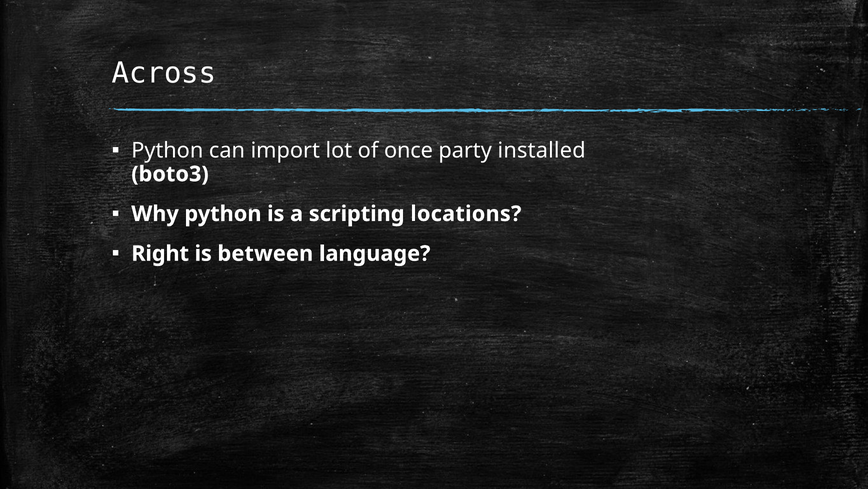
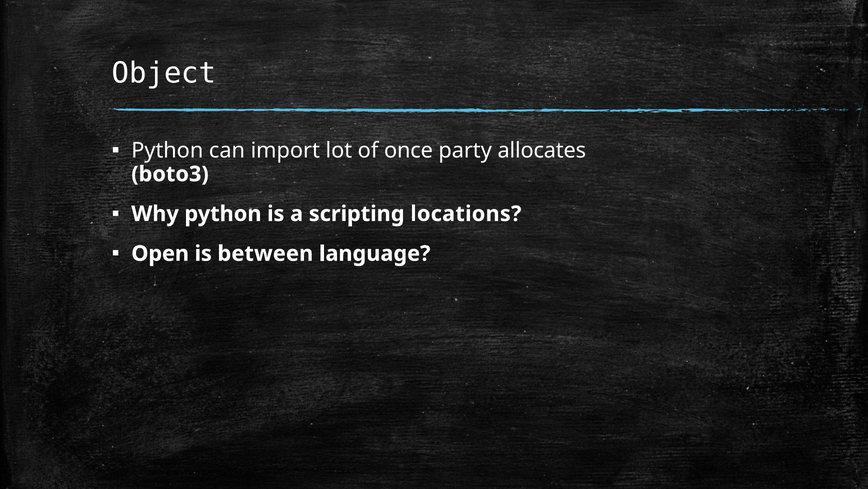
Across: Across -> Object
installed: installed -> allocates
Right: Right -> Open
